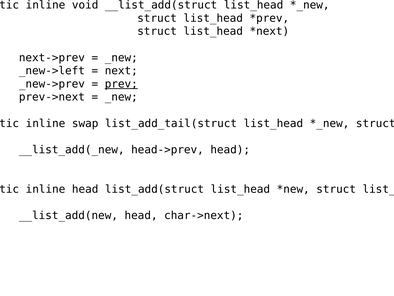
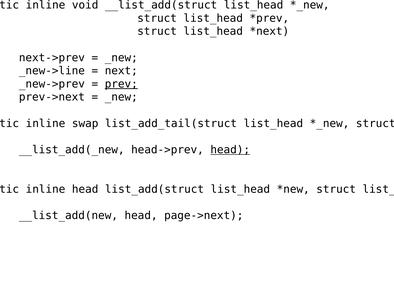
_new->left: _new->left -> _new->line
head at (230, 150) underline: none -> present
char->next: char->next -> page->next
